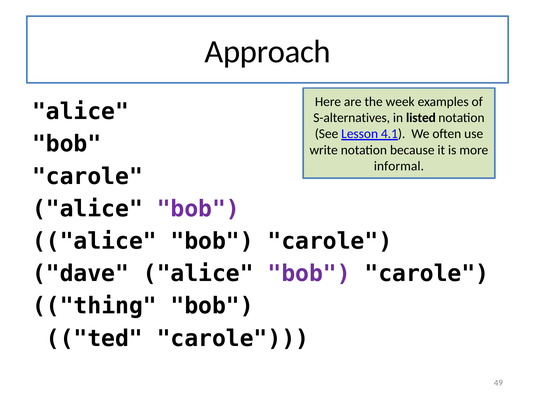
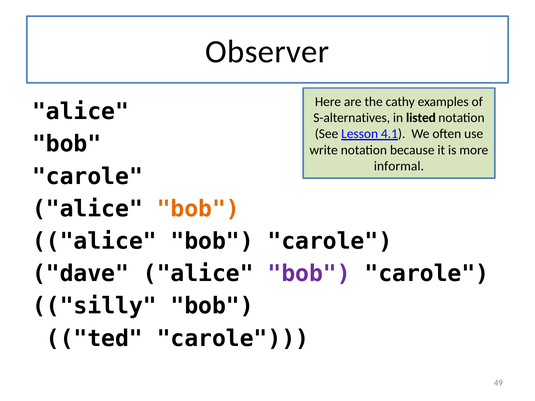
Approach: Approach -> Observer
week: week -> cathy
bob at (198, 209) colour: purple -> orange
thing: thing -> silly
